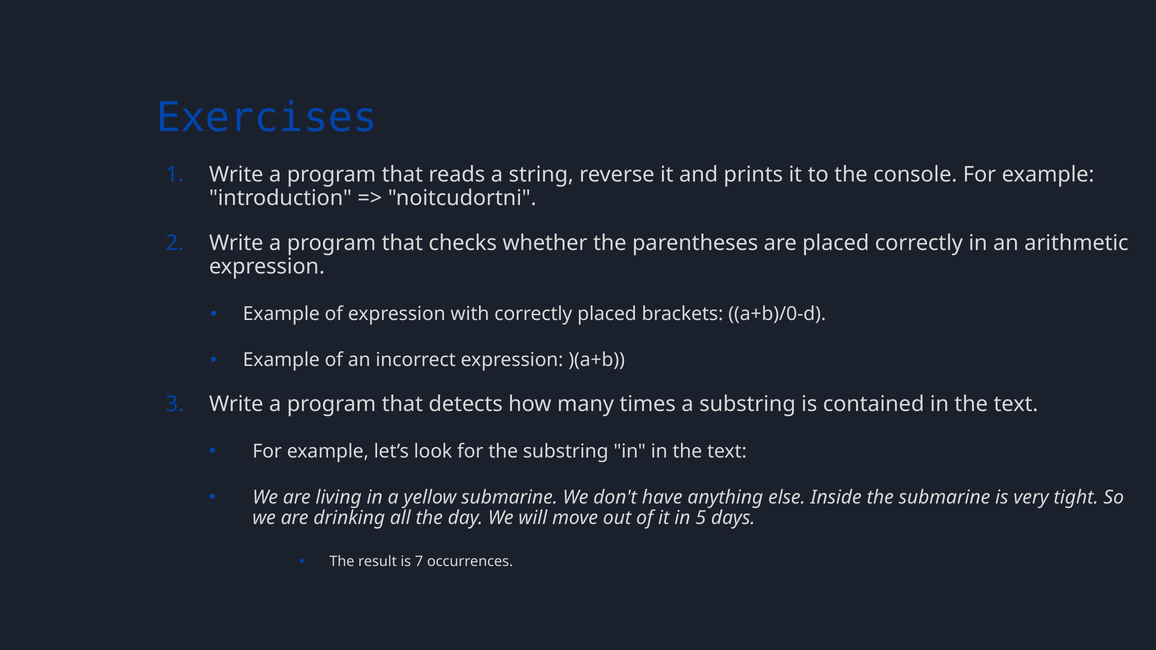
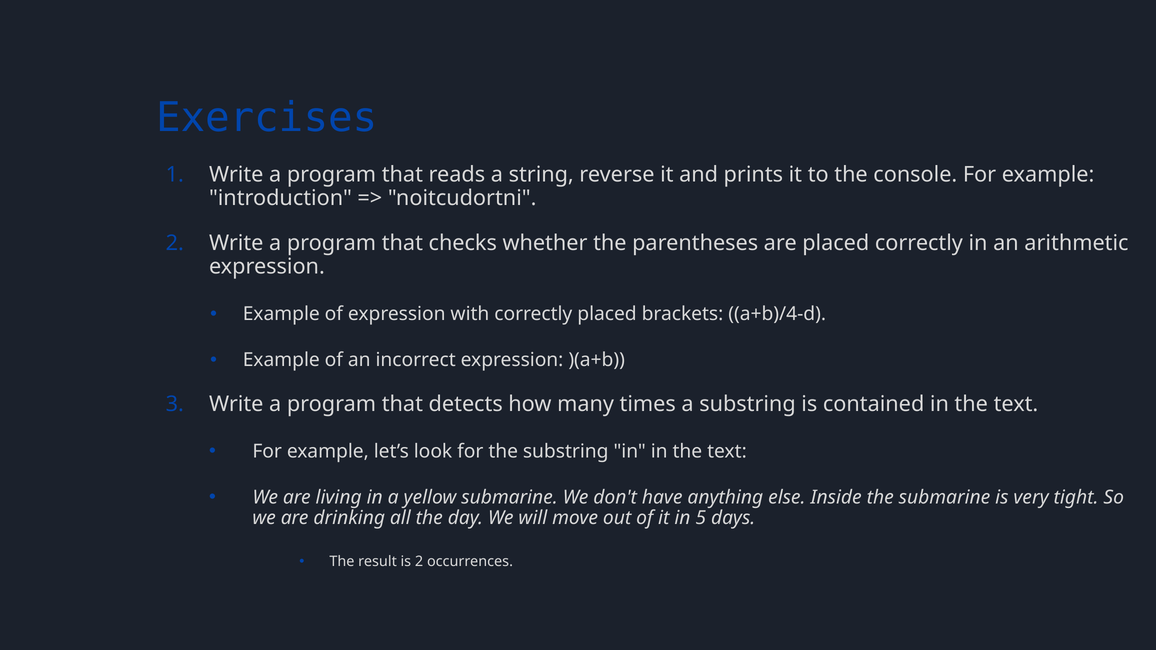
a+b)/0-d: a+b)/0-d -> a+b)/4-d
is 7: 7 -> 2
